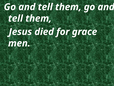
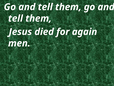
grace: grace -> again
